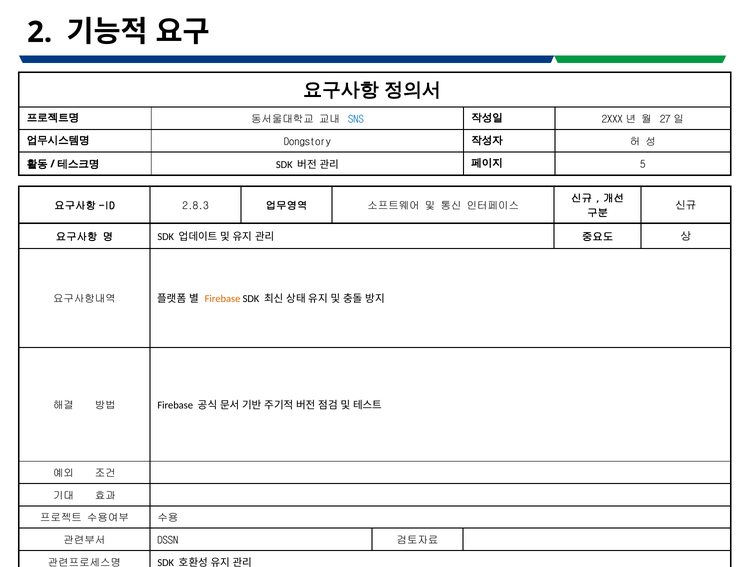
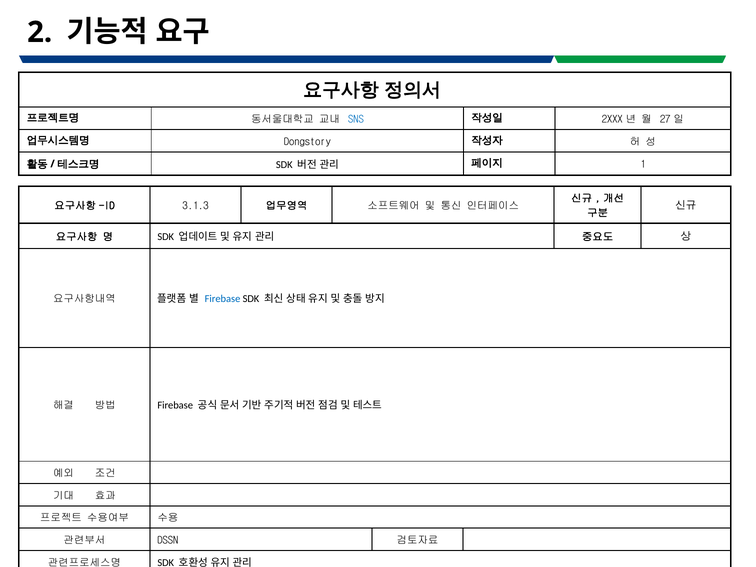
5: 5 -> 1
2.8.3: 2.8.3 -> 3.1.3
Firebase at (222, 299) colour: orange -> blue
